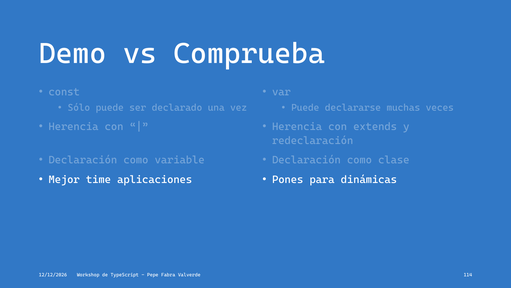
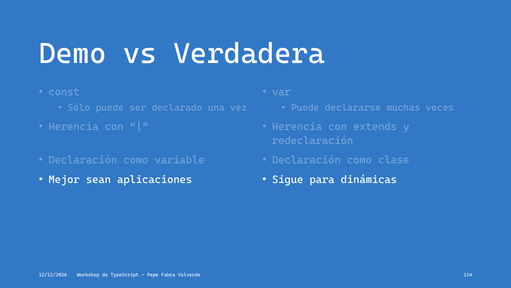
Comprueba: Comprueba -> Verdadera
time: time -> sean
Pones: Pones -> Sigue
